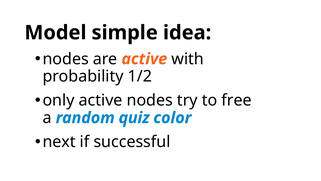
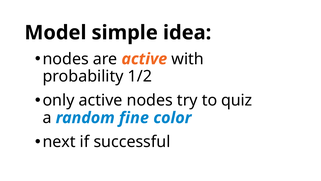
free: free -> quiz
quiz: quiz -> fine
